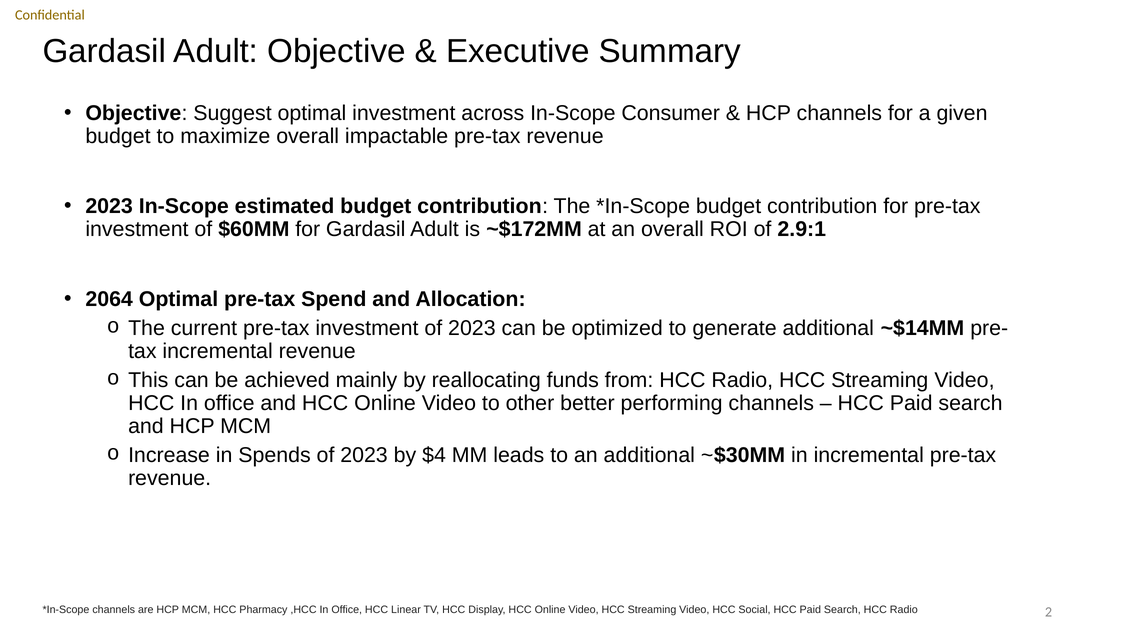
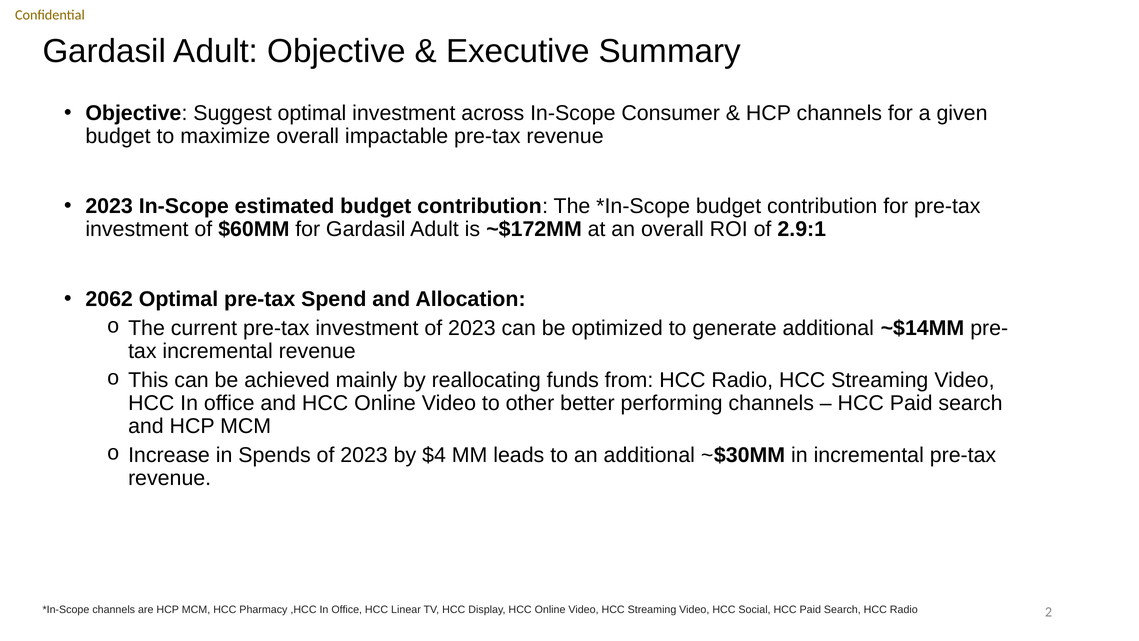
2064: 2064 -> 2062
